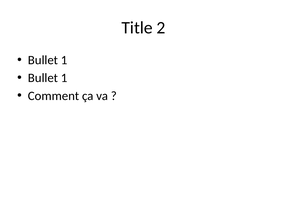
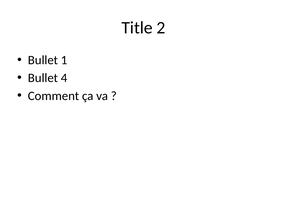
1 at (64, 78): 1 -> 4
